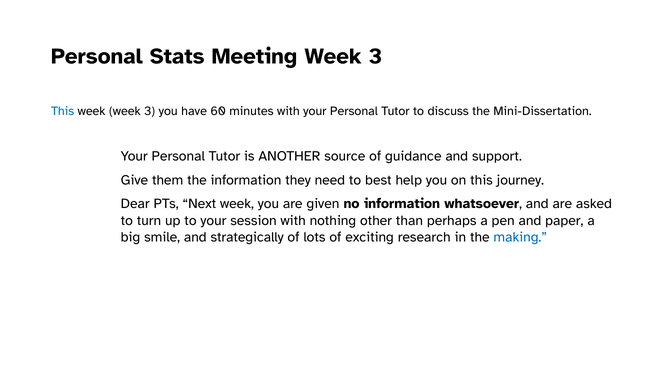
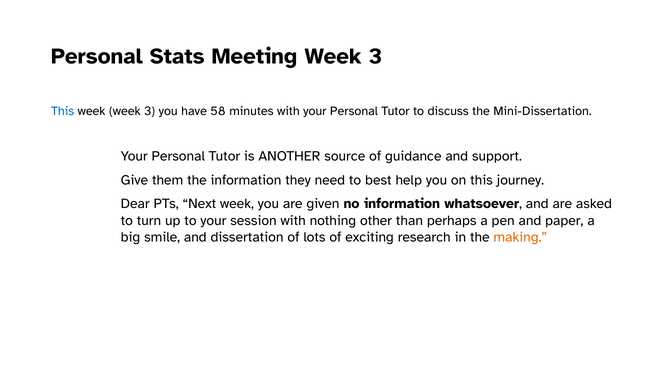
60: 60 -> 58
strategically: strategically -> dissertation
making colour: blue -> orange
